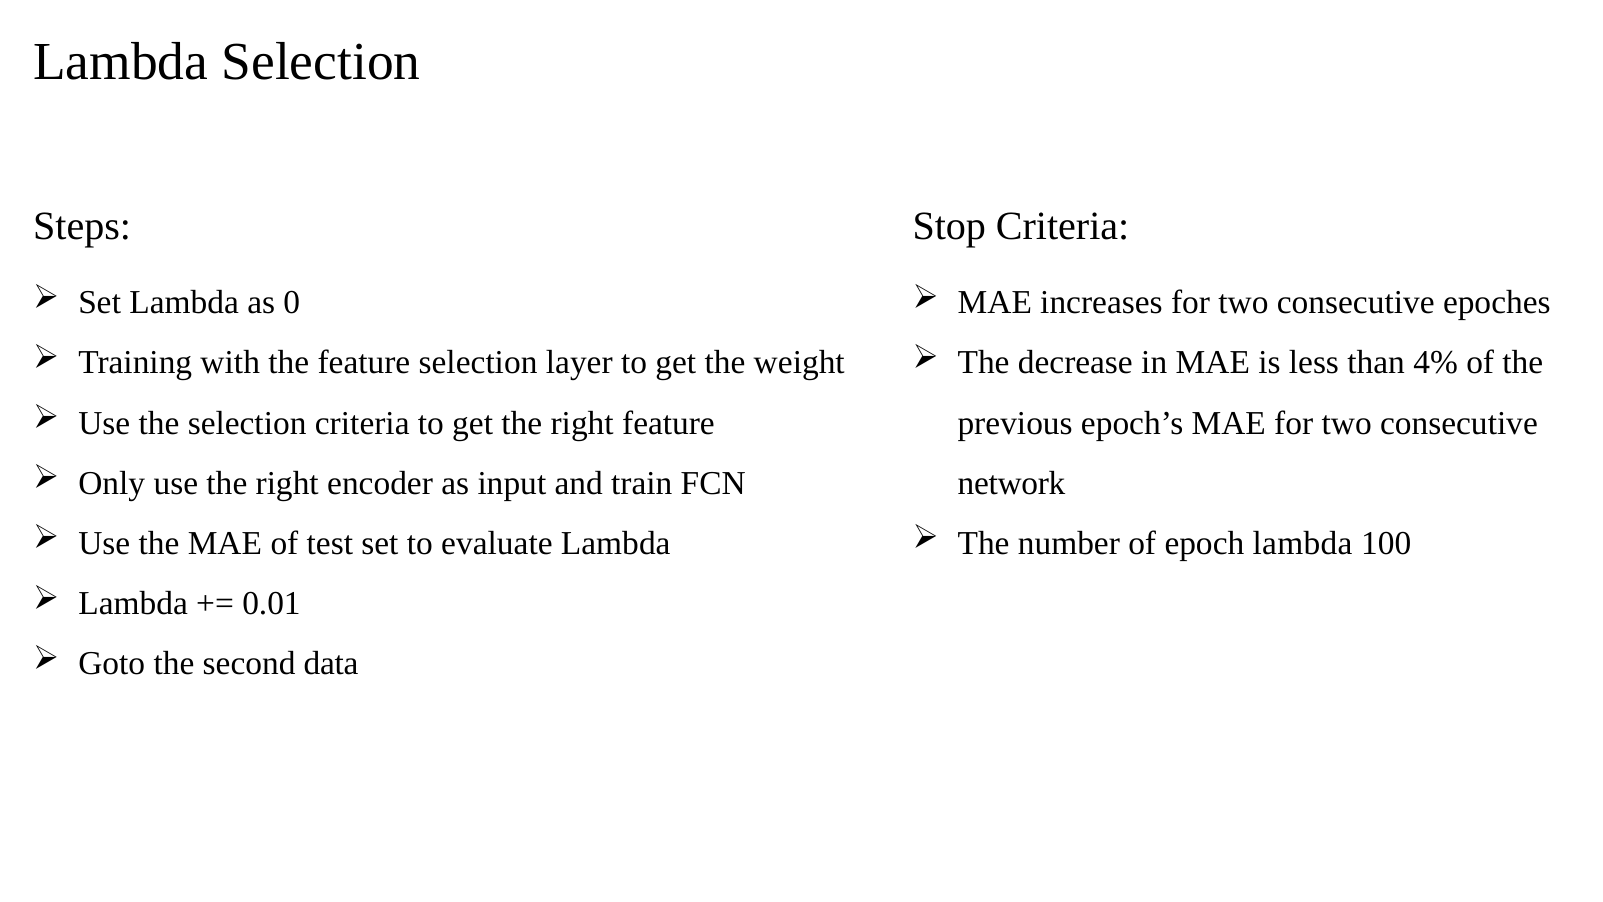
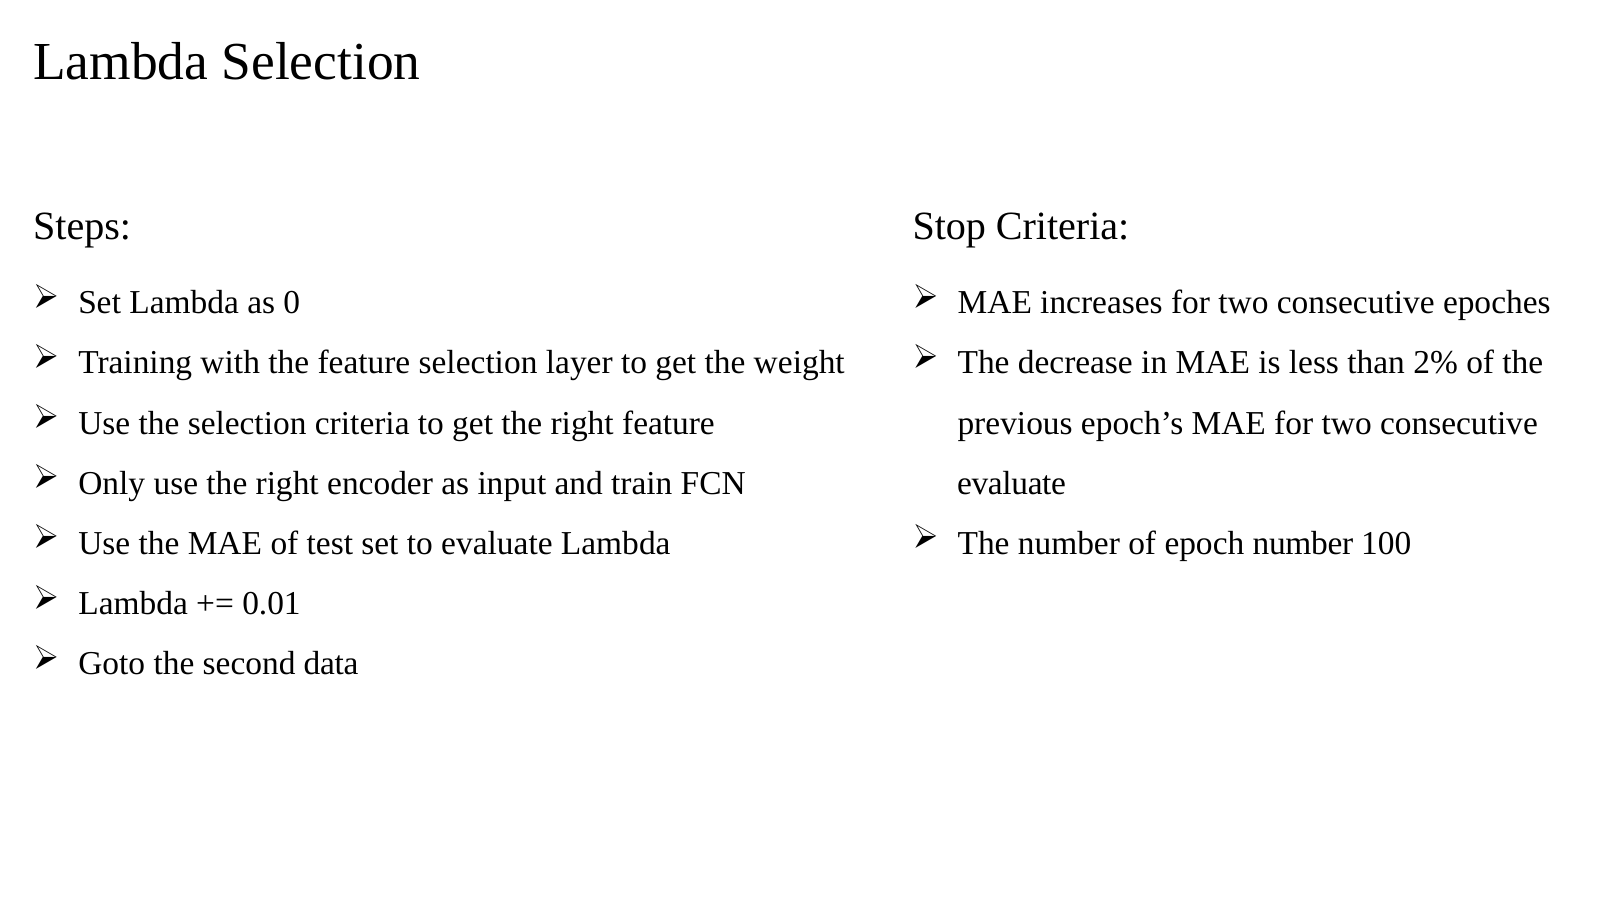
4%: 4% -> 2%
network at (1012, 483): network -> evaluate
epoch lambda: lambda -> number
